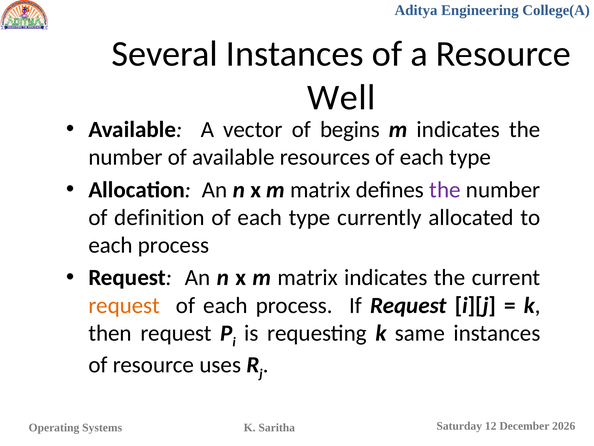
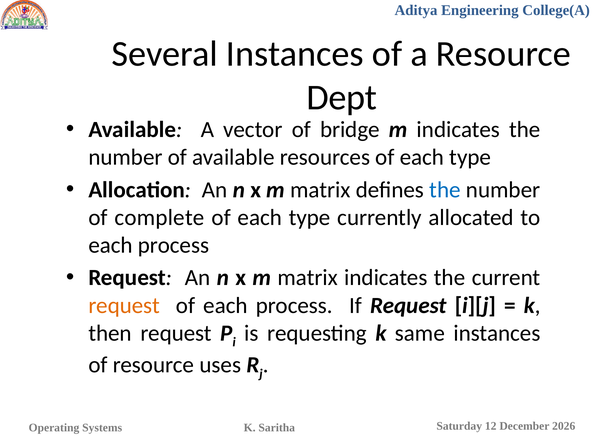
Well: Well -> Dept
begins: begins -> bridge
the at (445, 190) colour: purple -> blue
definition: definition -> complete
